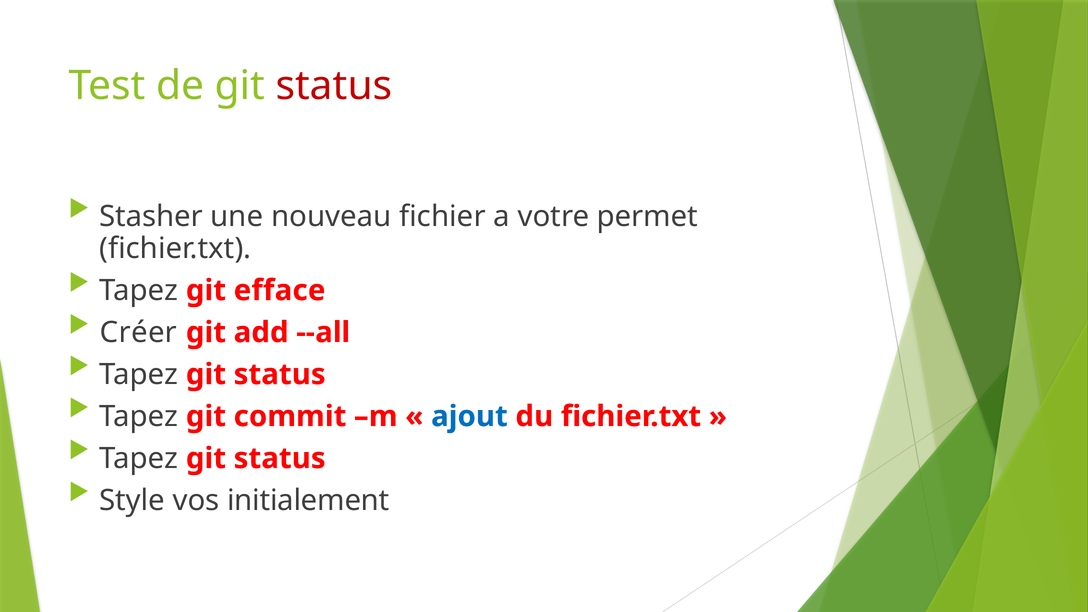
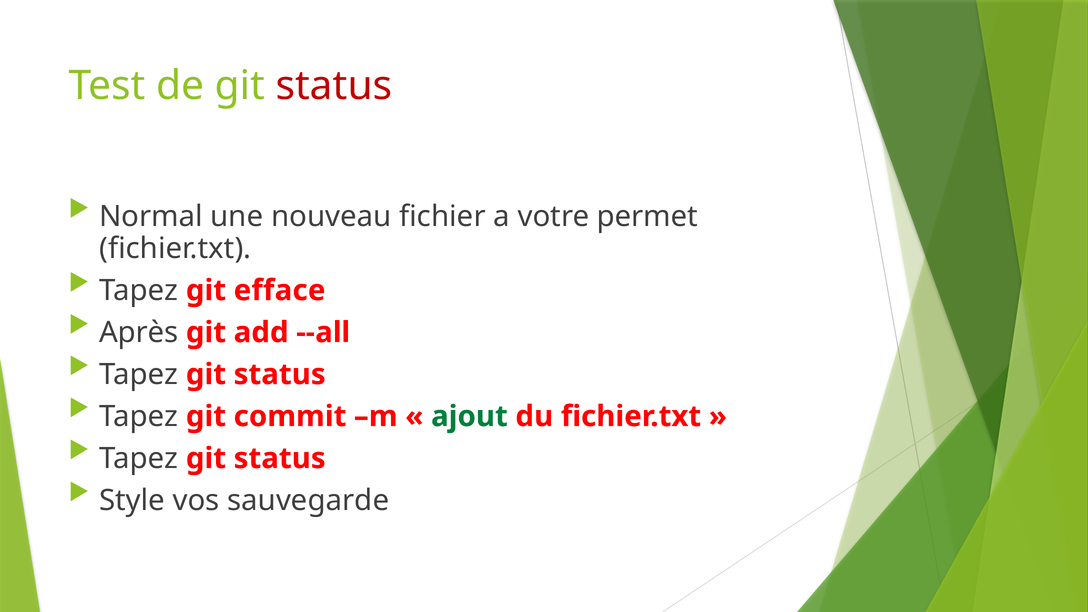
Stasher: Stasher -> Normal
Créer: Créer -> Après
ajout colour: blue -> green
initialement: initialement -> sauvegarde
